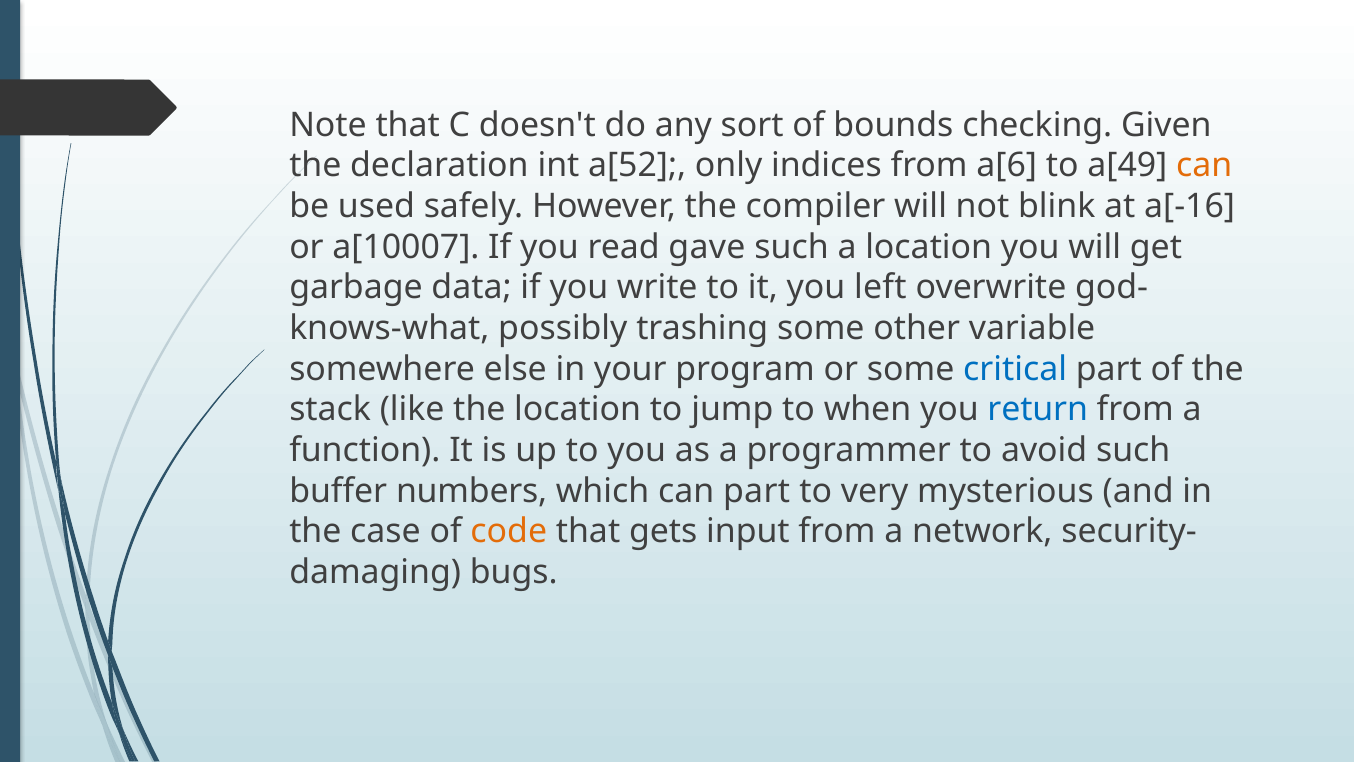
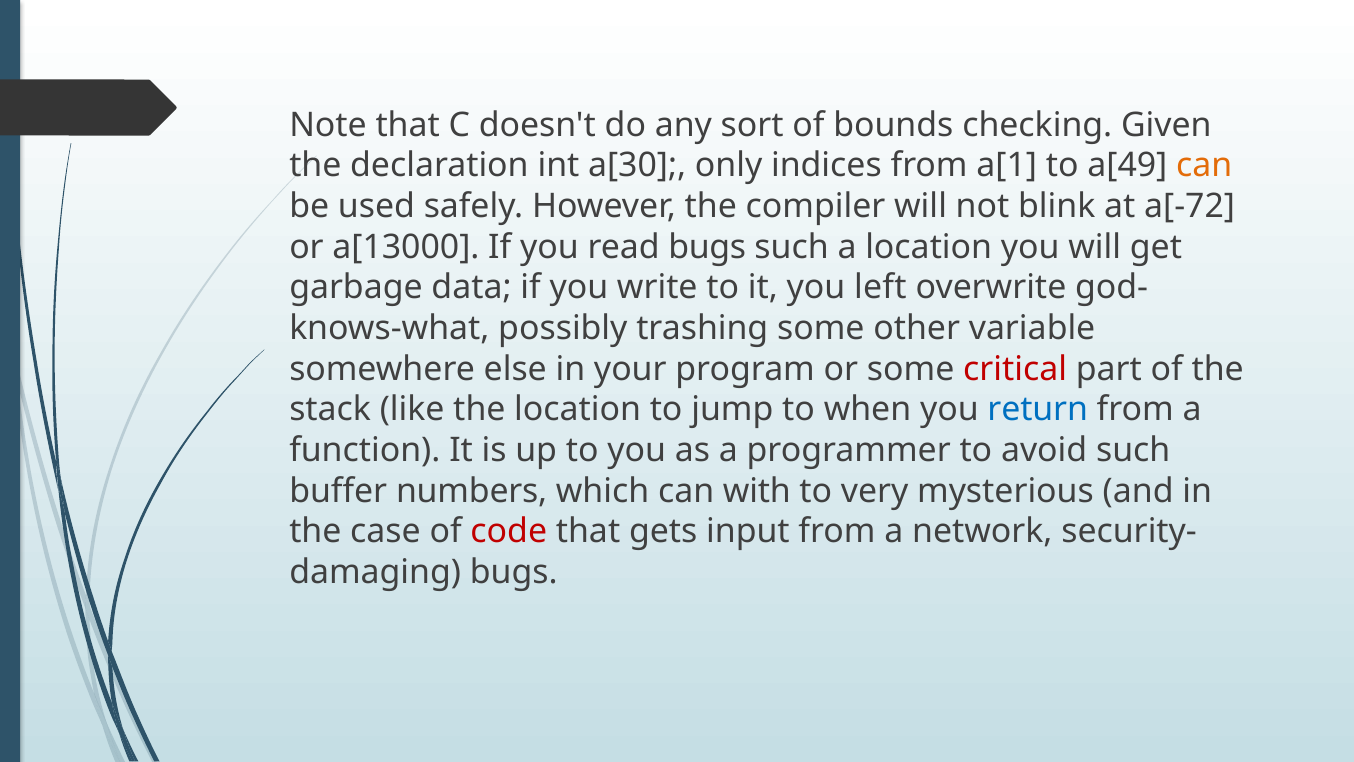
a[52: a[52 -> a[30
a[6: a[6 -> a[1
a[-16: a[-16 -> a[-72
a[10007: a[10007 -> a[13000
read gave: gave -> bugs
critical colour: blue -> red
can part: part -> with
code colour: orange -> red
